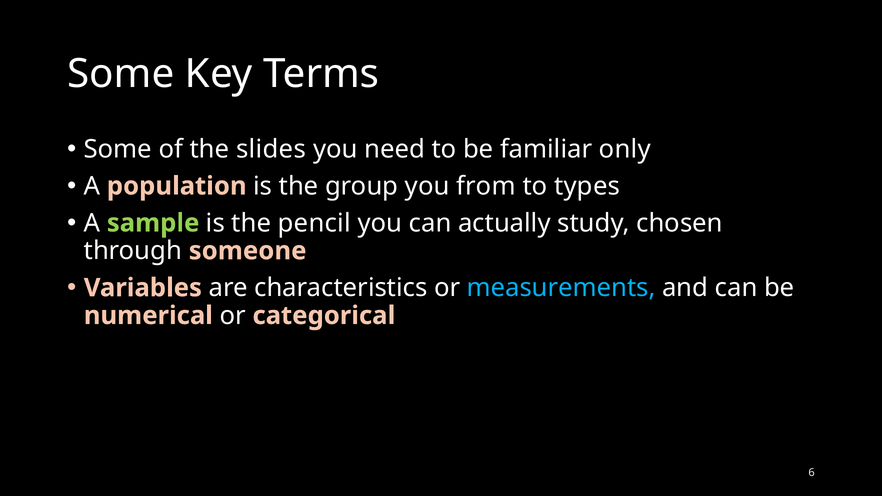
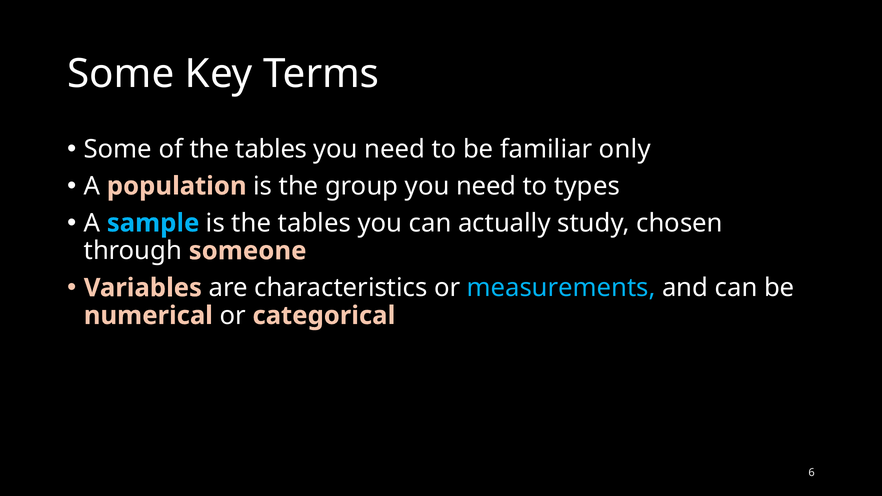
of the slides: slides -> tables
group you from: from -> need
sample colour: light green -> light blue
is the pencil: pencil -> tables
